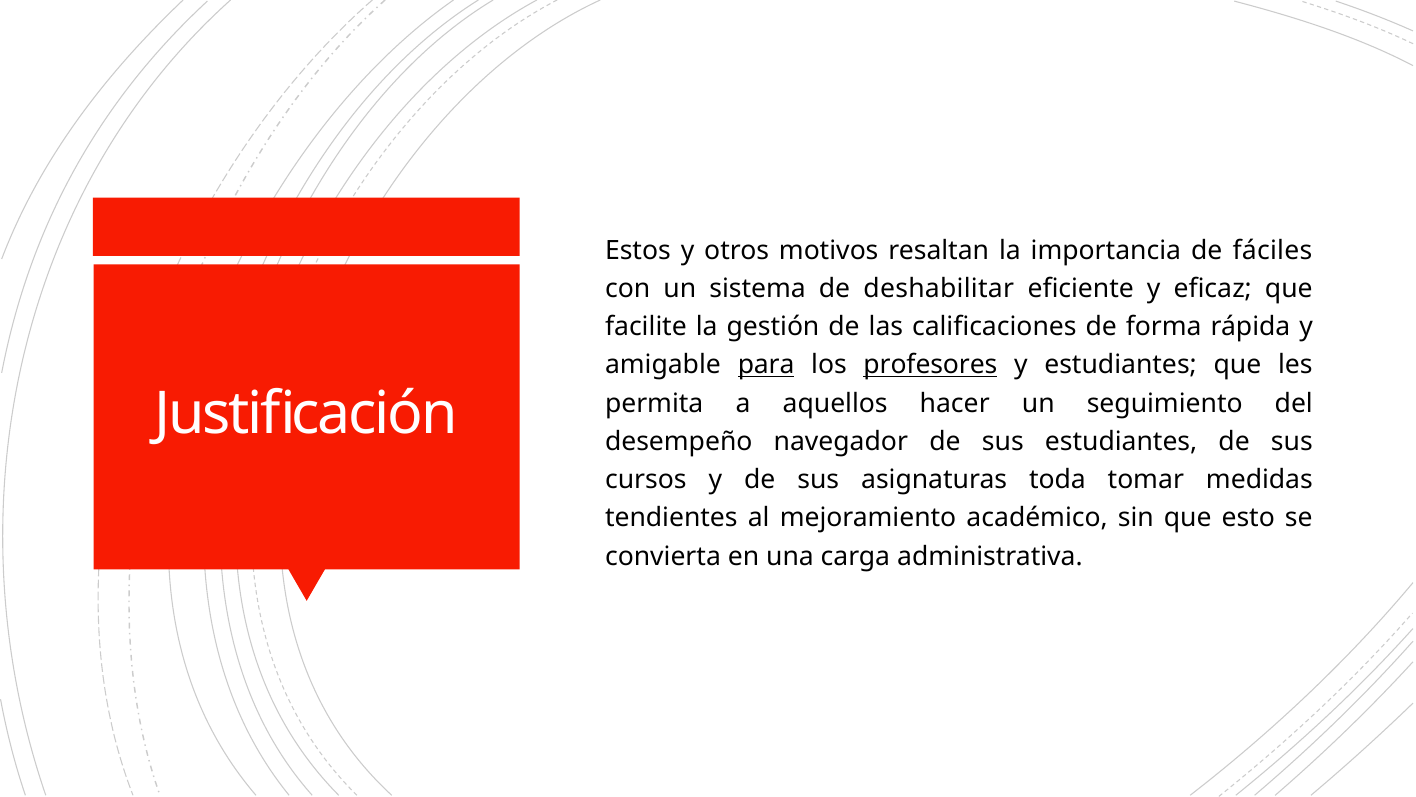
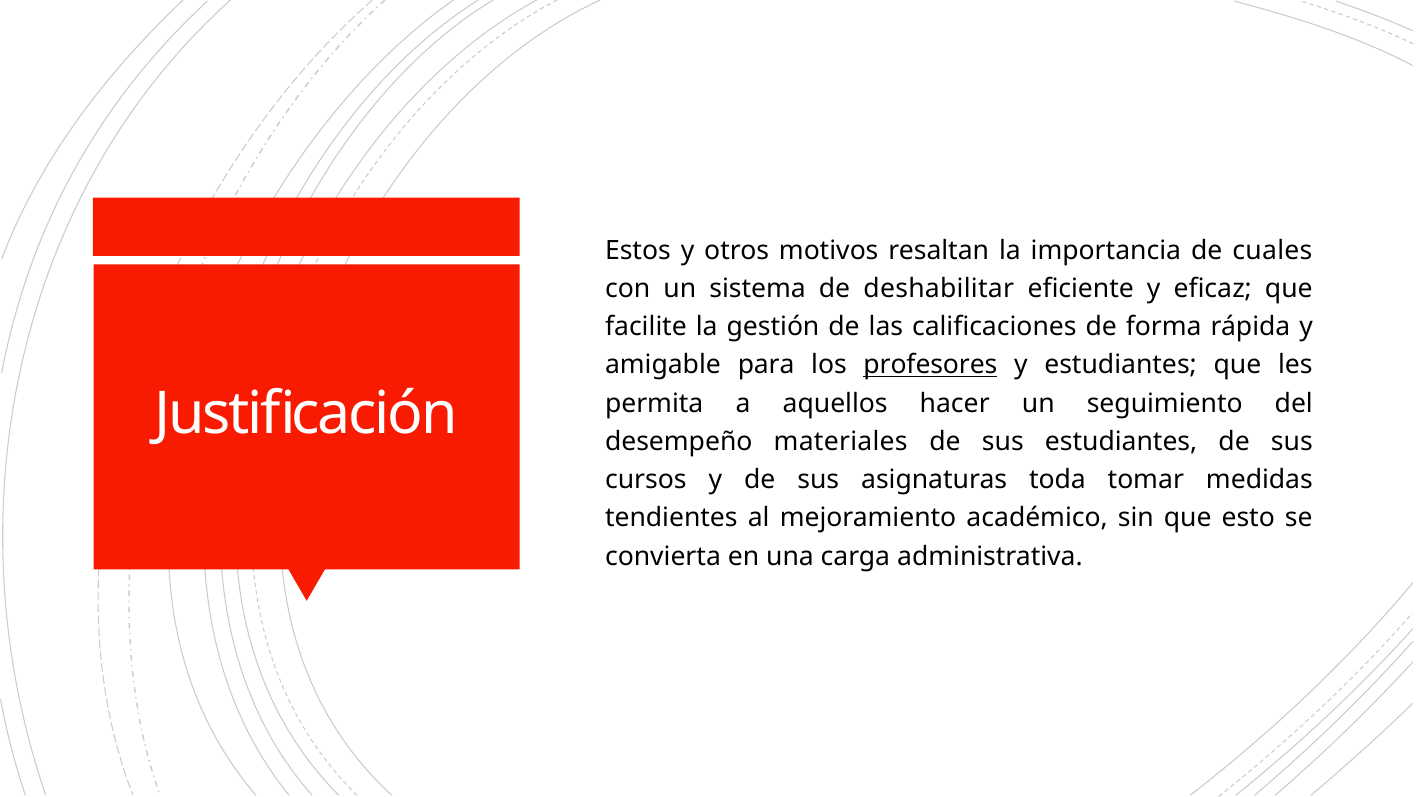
fáciles: fáciles -> cuales
para underline: present -> none
navegador: navegador -> materiales
